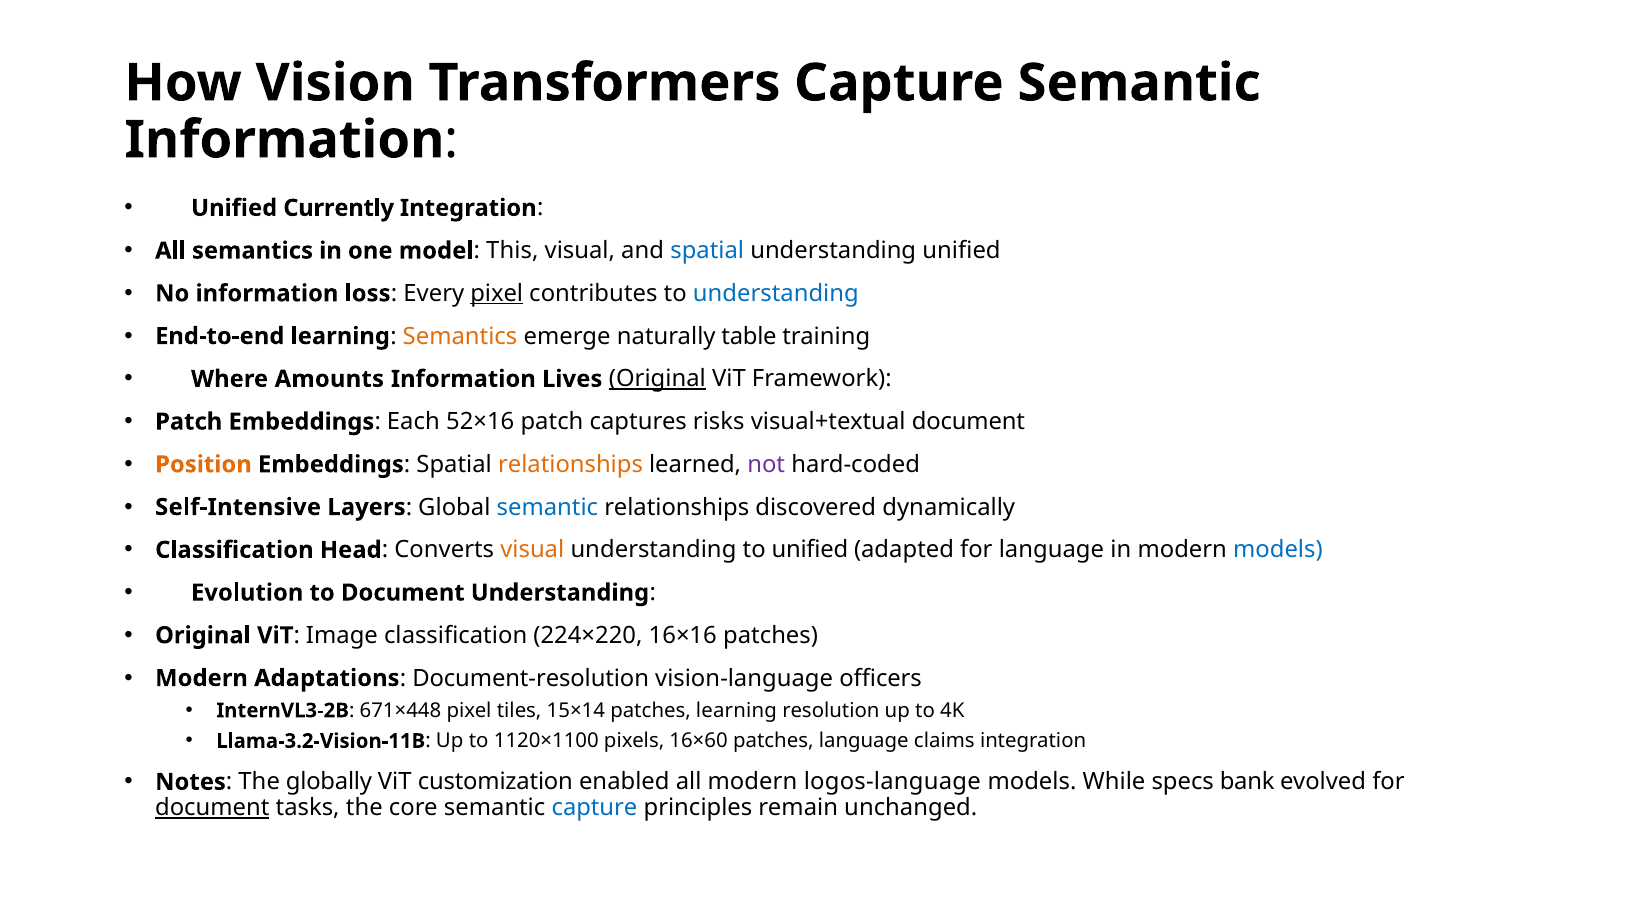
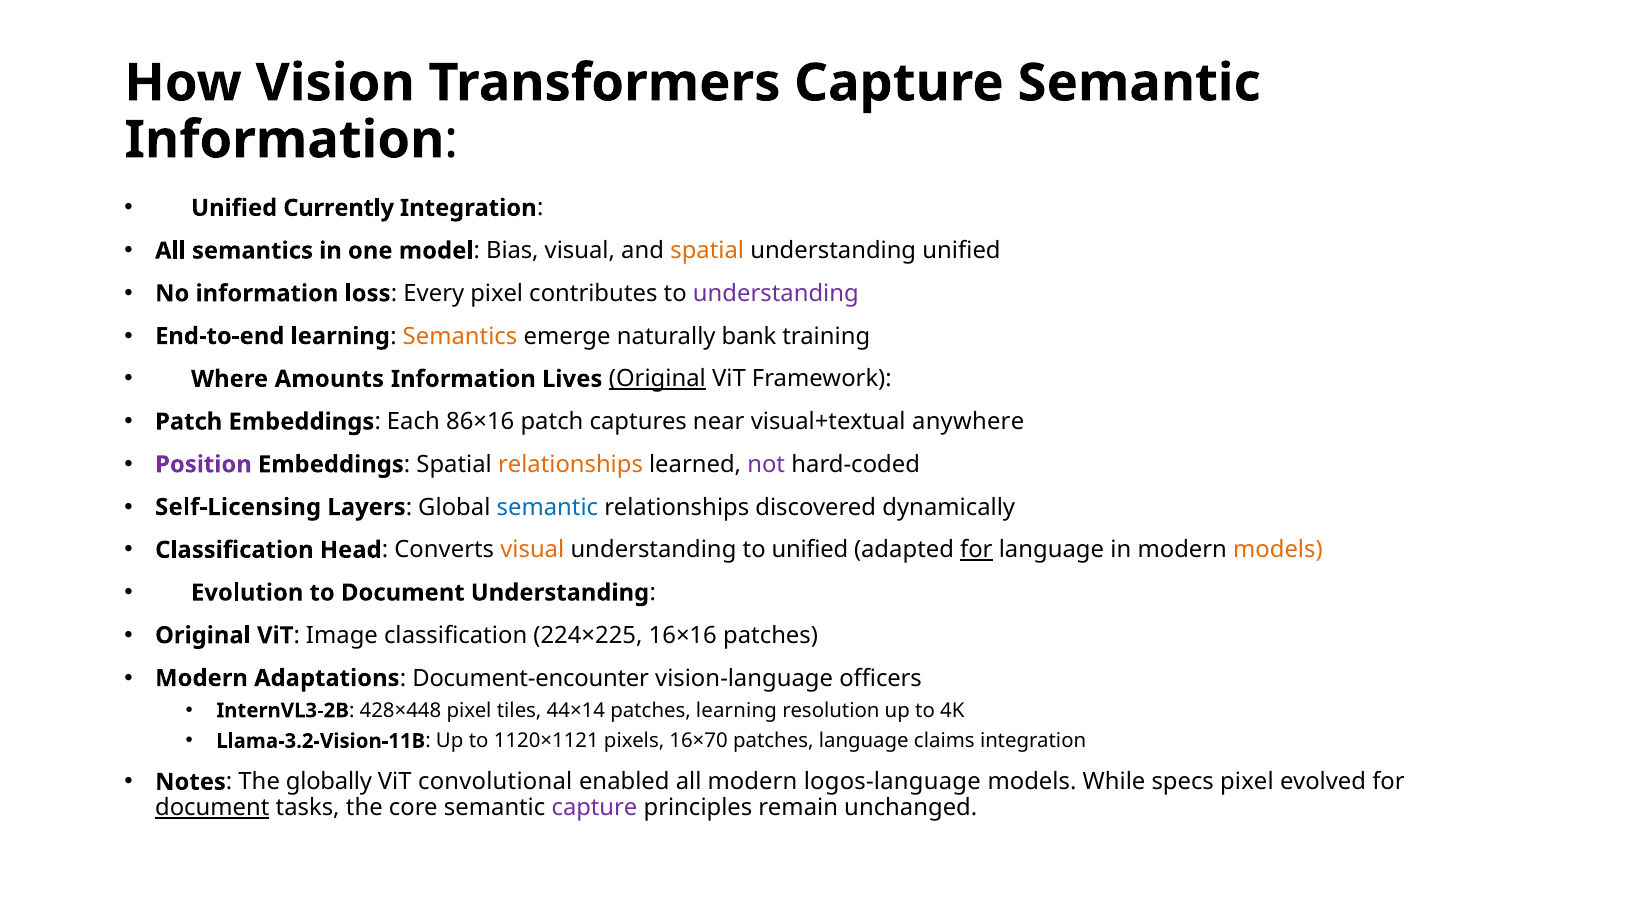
This: This -> Bias
spatial at (707, 251) colour: blue -> orange
pixel at (497, 294) underline: present -> none
understanding at (776, 294) colour: blue -> purple
table: table -> bank
52×16: 52×16 -> 86×16
risks: risks -> near
visual+textual document: document -> anywhere
Position colour: orange -> purple
Self-Intensive: Self-Intensive -> Self-Licensing
for at (976, 550) underline: none -> present
models at (1278, 550) colour: blue -> orange
224×220: 224×220 -> 224×225
Document-resolution: Document-resolution -> Document-encounter
671×448: 671×448 -> 428×448
15×14: 15×14 -> 44×14
1120×1100: 1120×1100 -> 1120×1121
16×60: 16×60 -> 16×70
customization: customization -> convolutional
specs bank: bank -> pixel
capture at (594, 808) colour: blue -> purple
